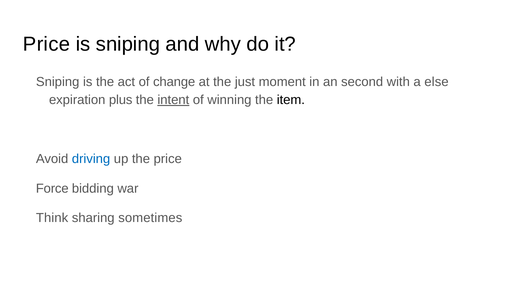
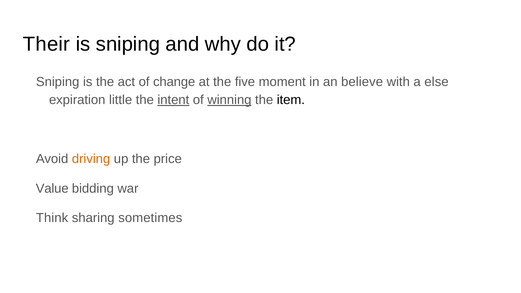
Price at (46, 44): Price -> Their
just: just -> five
second: second -> believe
plus: plus -> little
winning underline: none -> present
driving colour: blue -> orange
Force: Force -> Value
